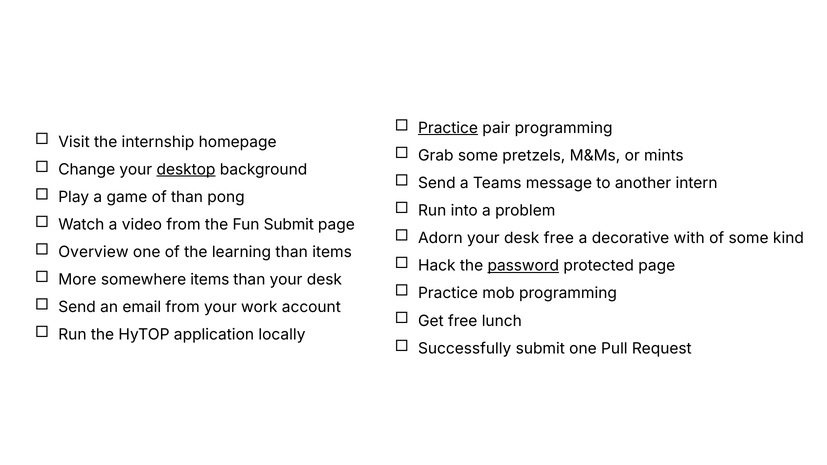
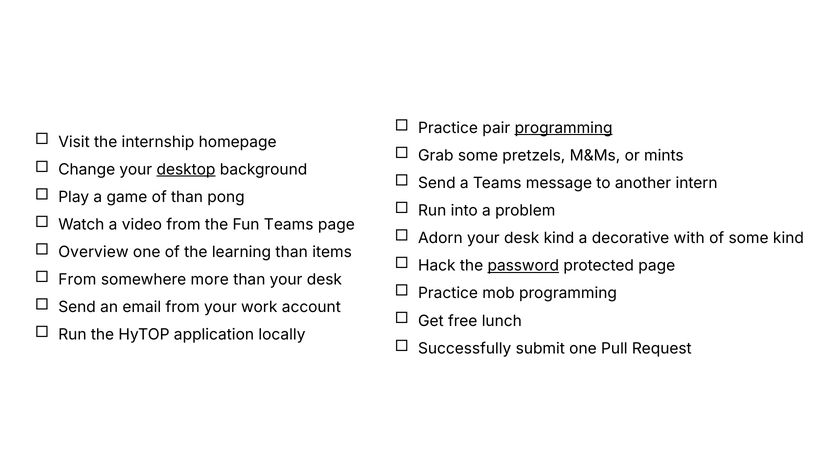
Practice at (448, 128) underline: present -> none
programming at (564, 128) underline: none -> present
Fun Submit: Submit -> Teams
desk free: free -> kind
More at (77, 280): More -> From
somewhere items: items -> more
